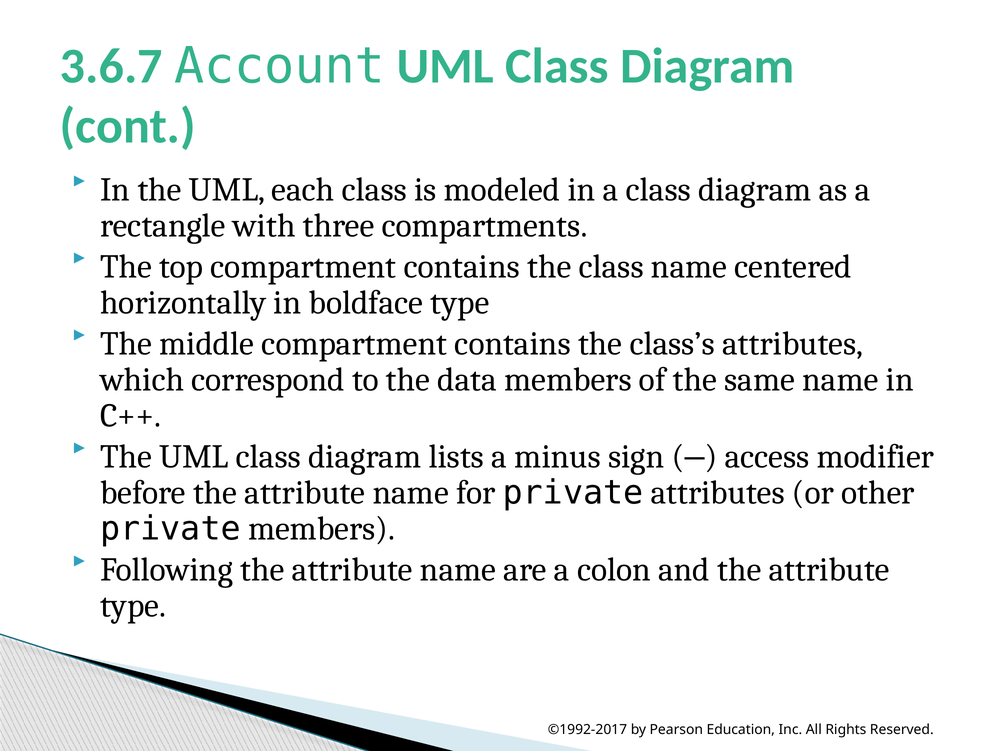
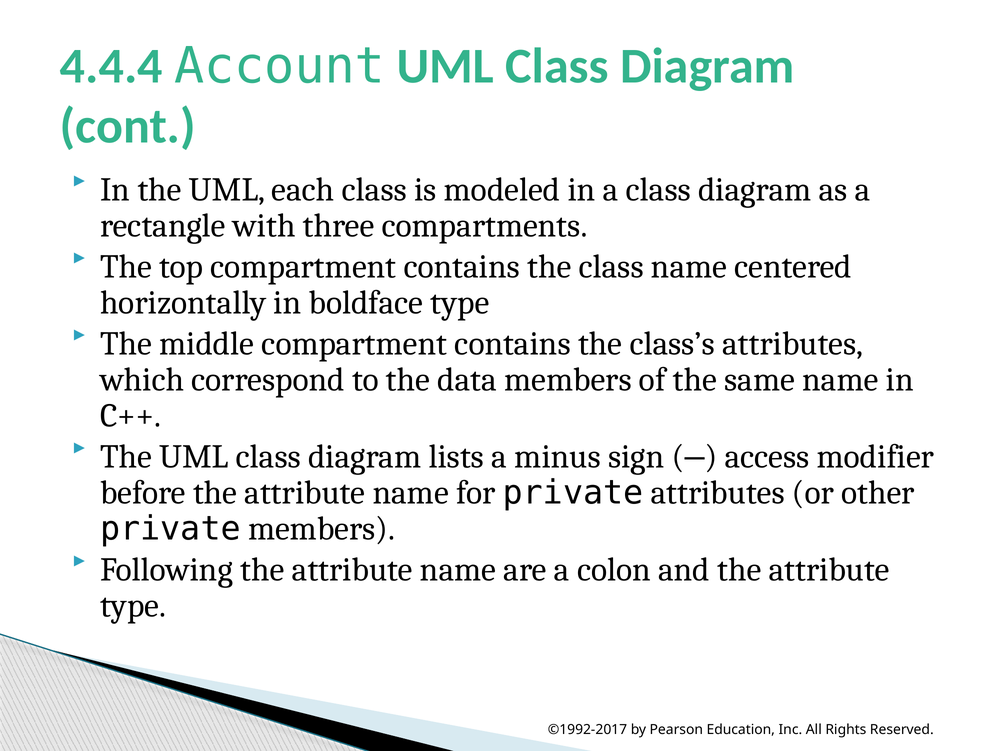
3.6.7: 3.6.7 -> 4.4.4
